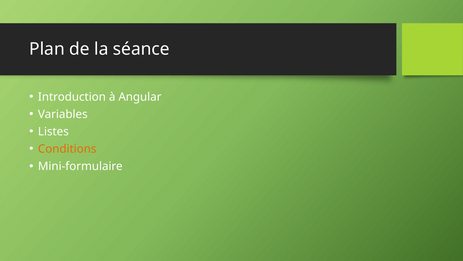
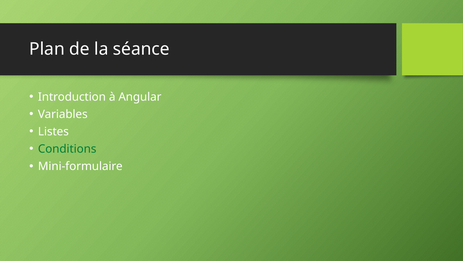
Conditions colour: orange -> green
